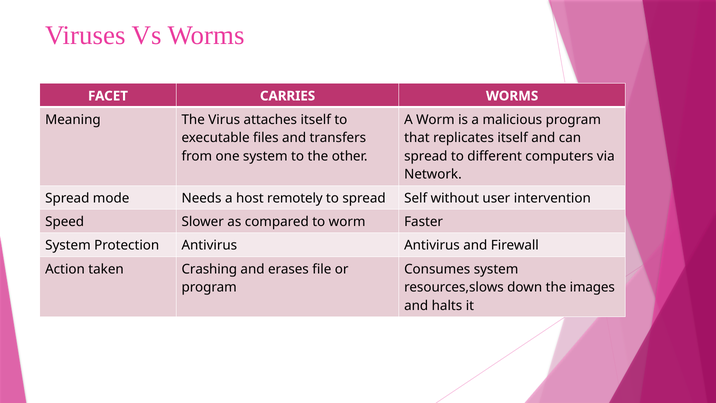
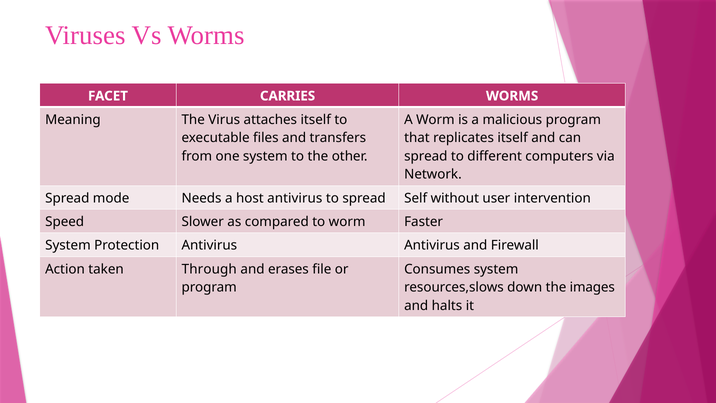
host remotely: remotely -> antivirus
Crashing: Crashing -> Through
